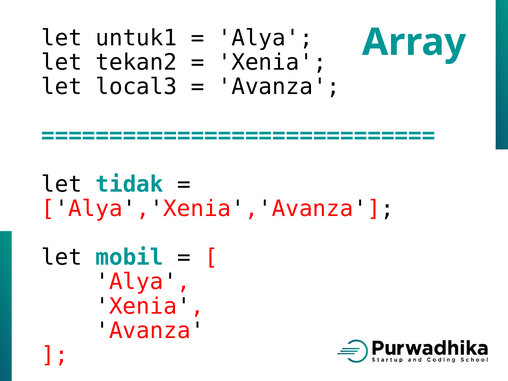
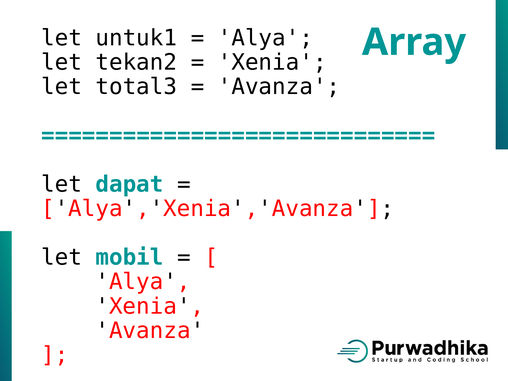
local3: local3 -> total3
tidak: tidak -> dapat
